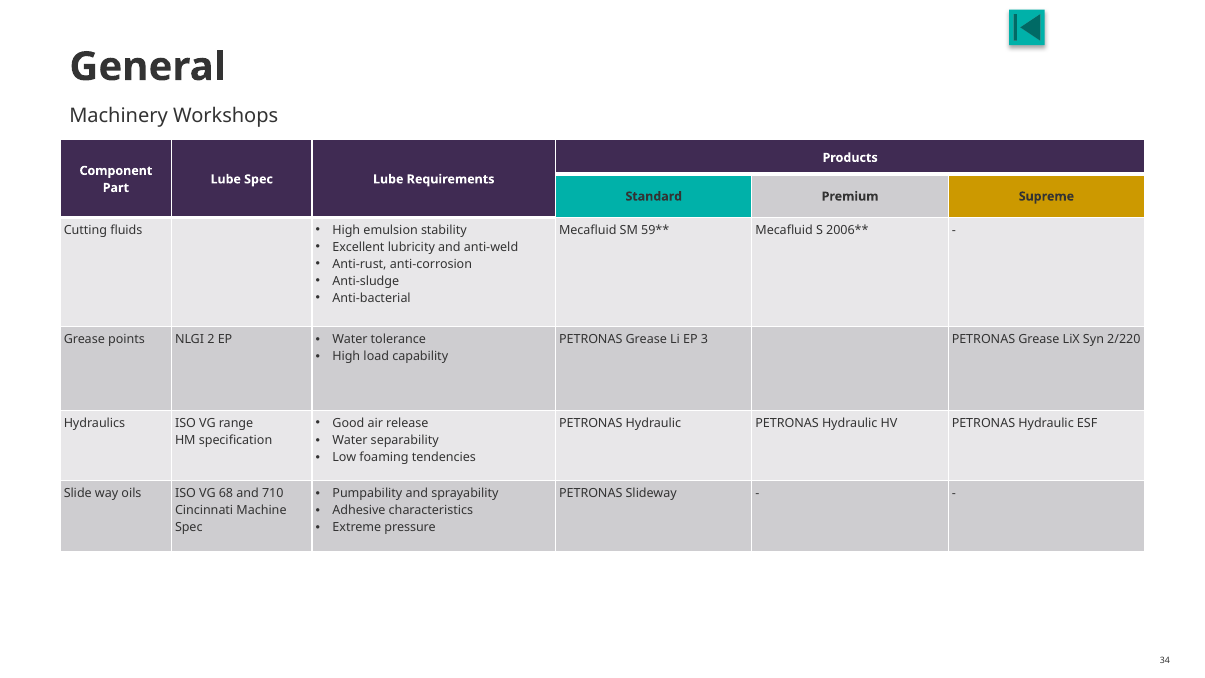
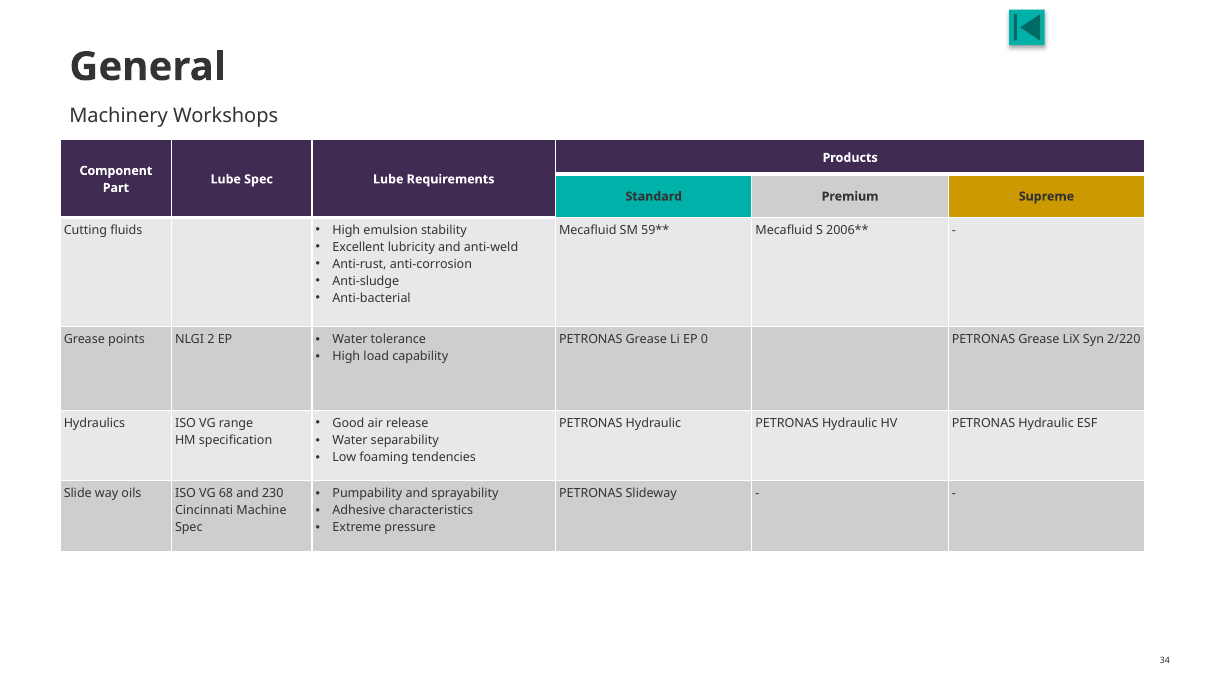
3: 3 -> 0
710: 710 -> 230
